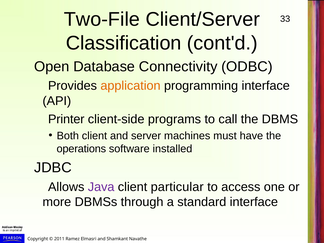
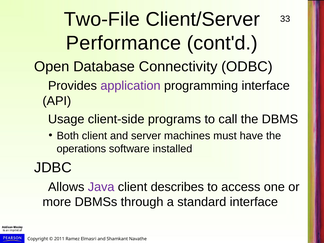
Classification: Classification -> Performance
application colour: orange -> purple
Printer: Printer -> Usage
particular: particular -> describes
